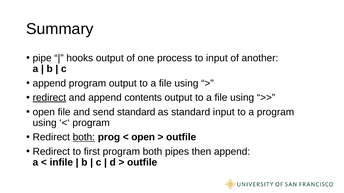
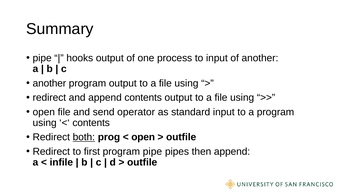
append at (49, 83): append -> another
redirect at (49, 98) underline: present -> none
send standard: standard -> operator
program at (91, 123): program -> contents
program both: both -> pipe
